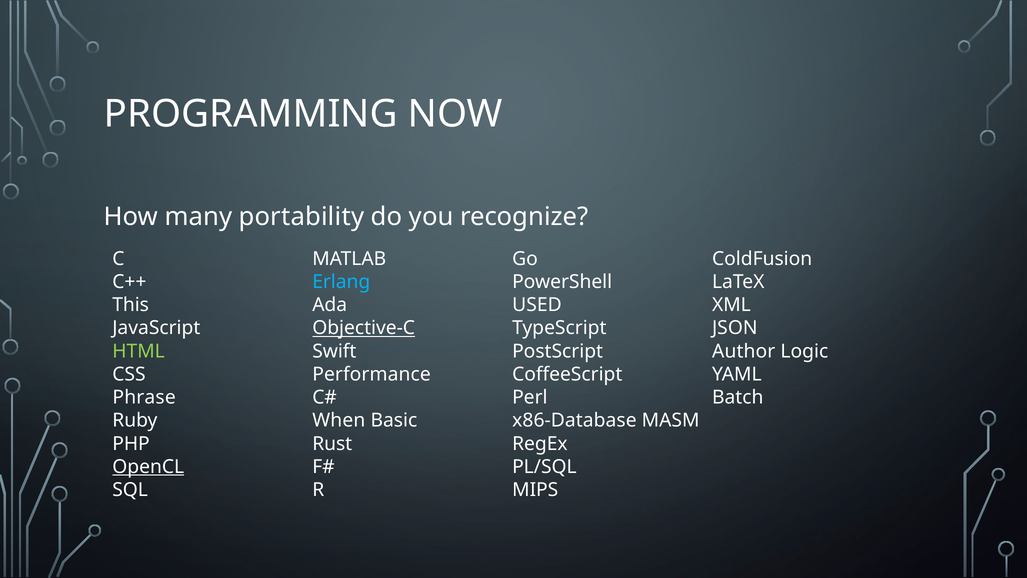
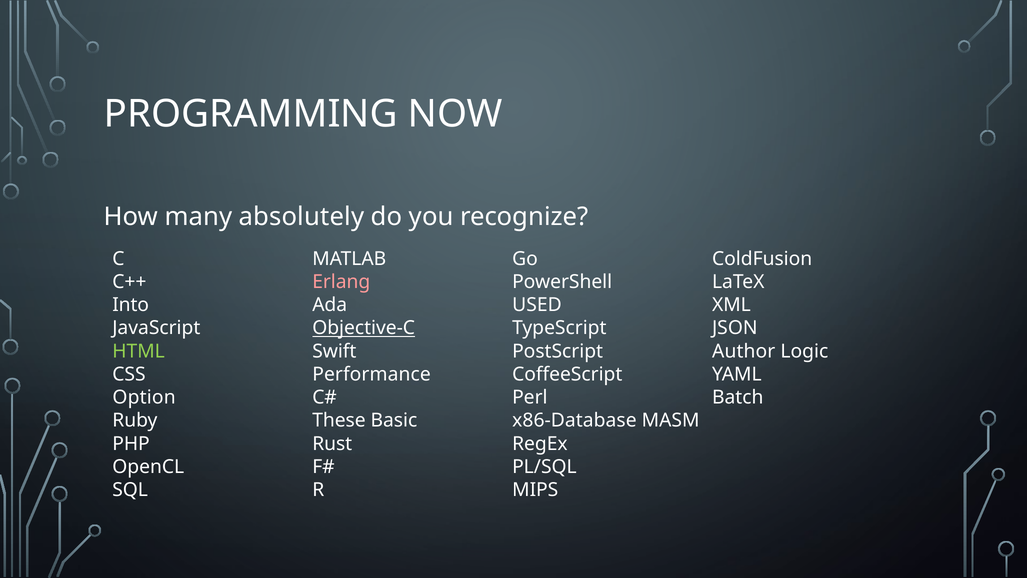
portability: portability -> absolutely
Erlang colour: light blue -> pink
This: This -> Into
Phrase: Phrase -> Option
When: When -> These
OpenCL underline: present -> none
